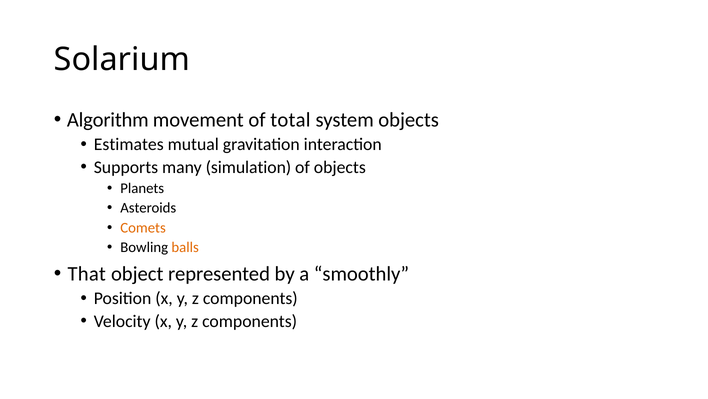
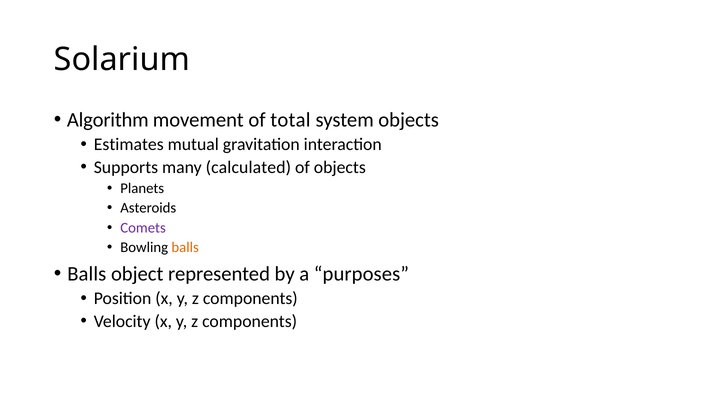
simulation: simulation -> calculated
Comets colour: orange -> purple
That at (87, 273): That -> Balls
smoothly: smoothly -> purposes
